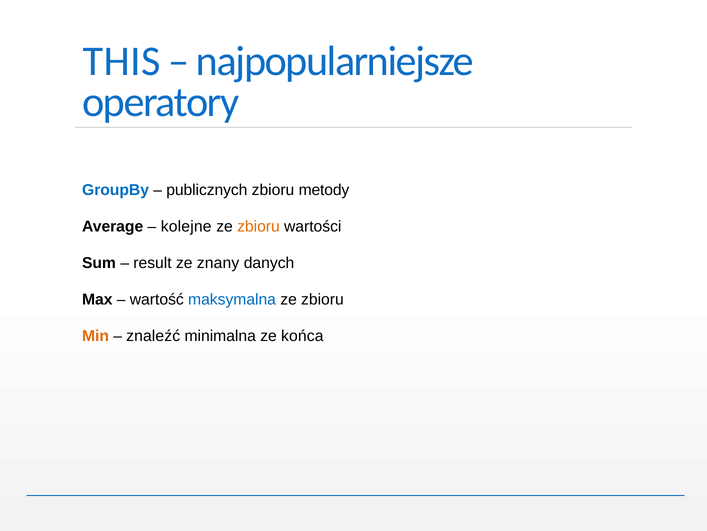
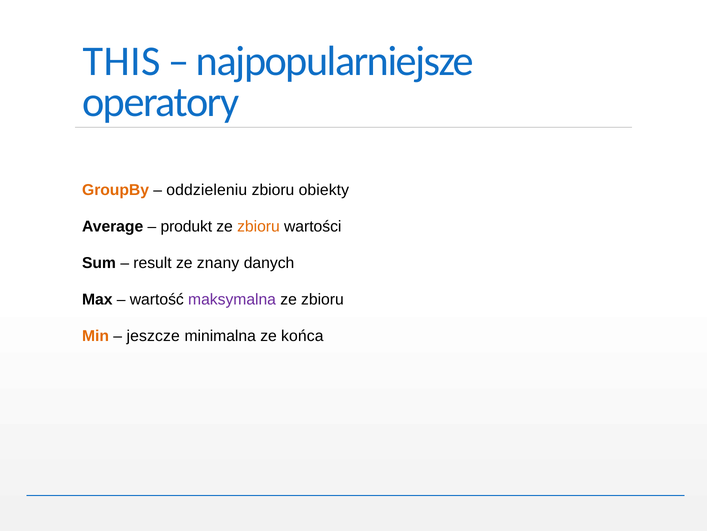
GroupBy colour: blue -> orange
publicznych: publicznych -> oddzieleniu
metody: metody -> obiekty
kolejne: kolejne -> produkt
maksymalna colour: blue -> purple
znaleźć: znaleźć -> jeszcze
